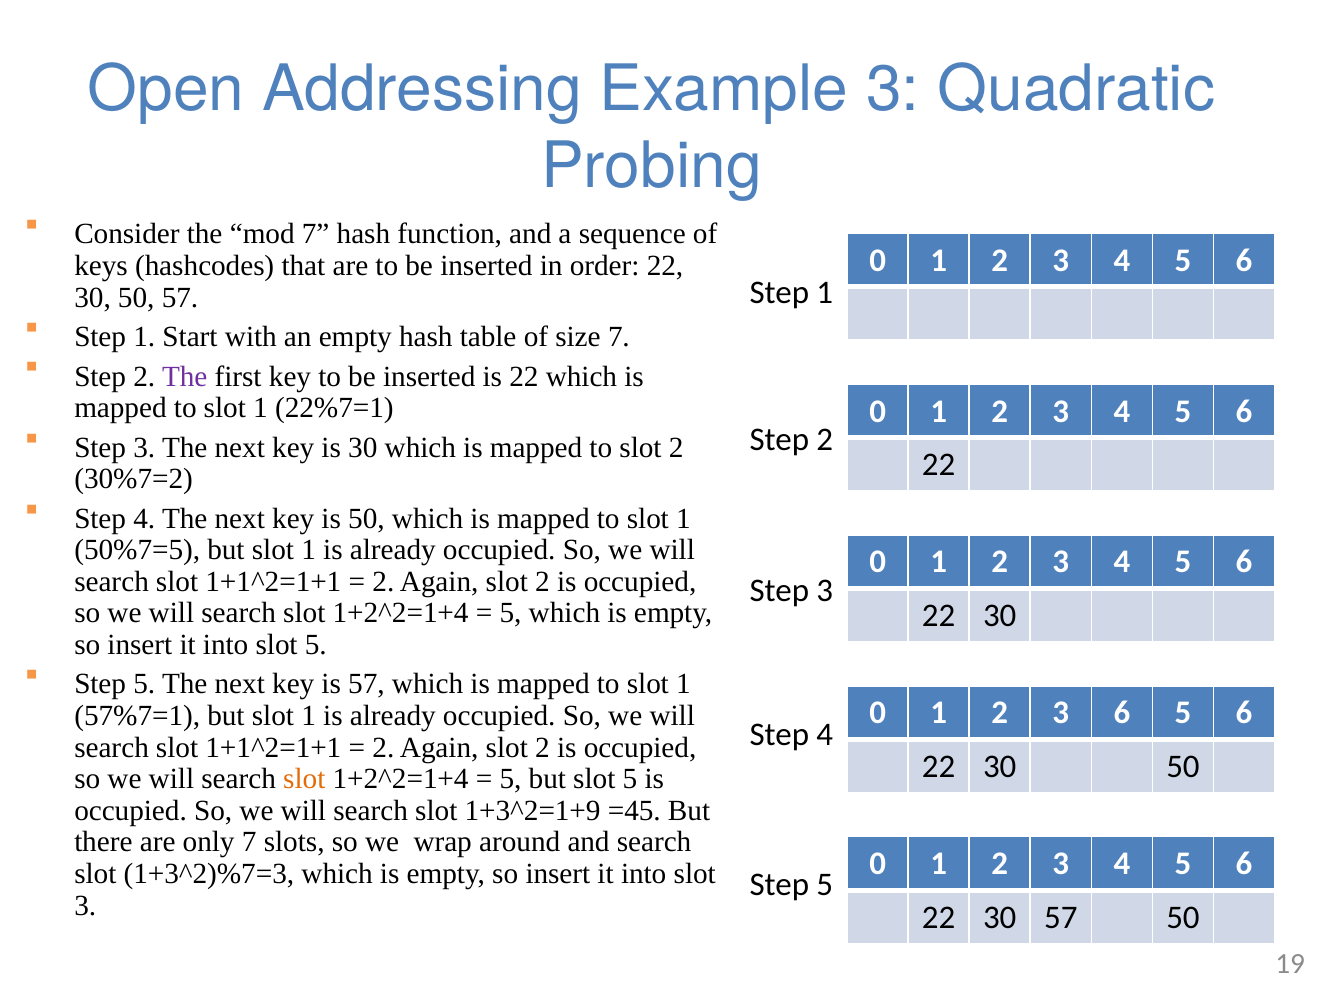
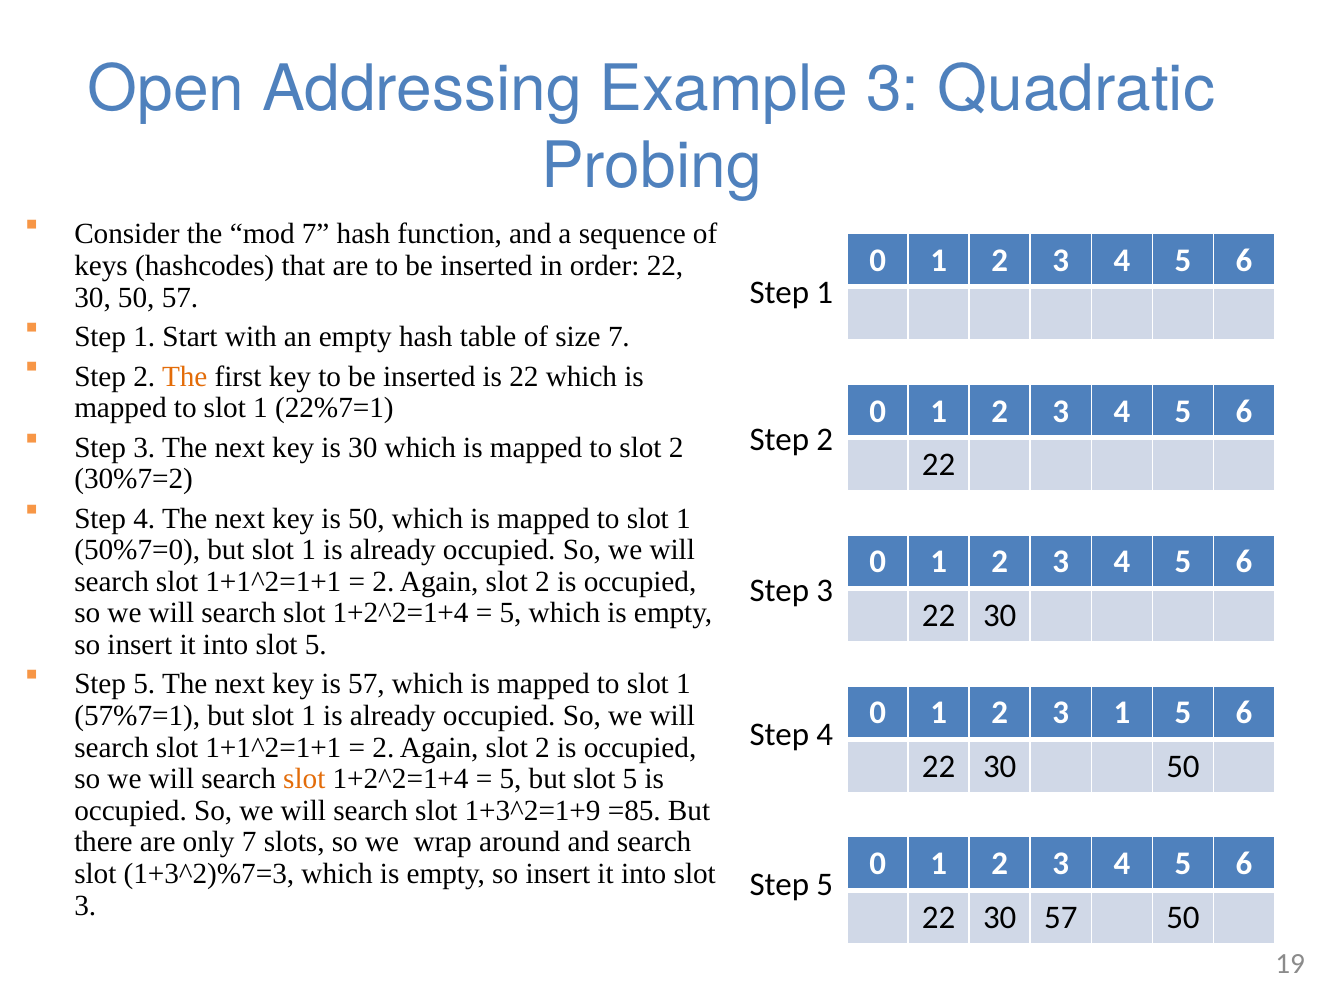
The at (185, 377) colour: purple -> orange
50%7=5: 50%7=5 -> 50%7=0
3 6: 6 -> 1
=45: =45 -> =85
